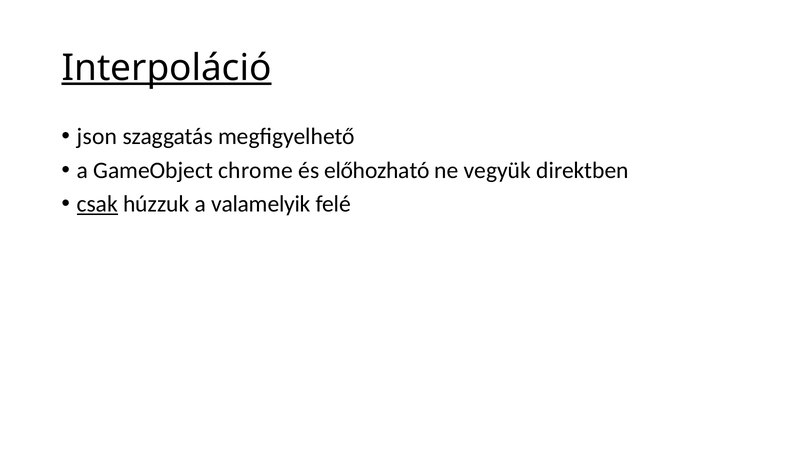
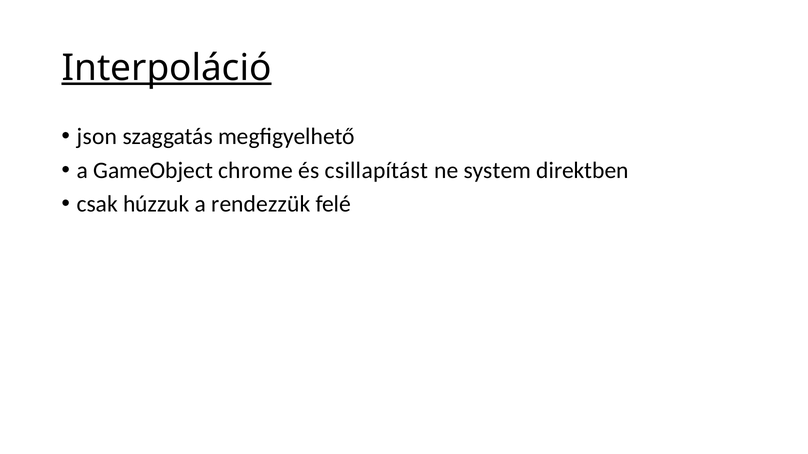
előhozható: előhozható -> csillapítást
vegyük: vegyük -> system
csak underline: present -> none
valamelyik: valamelyik -> rendezzük
